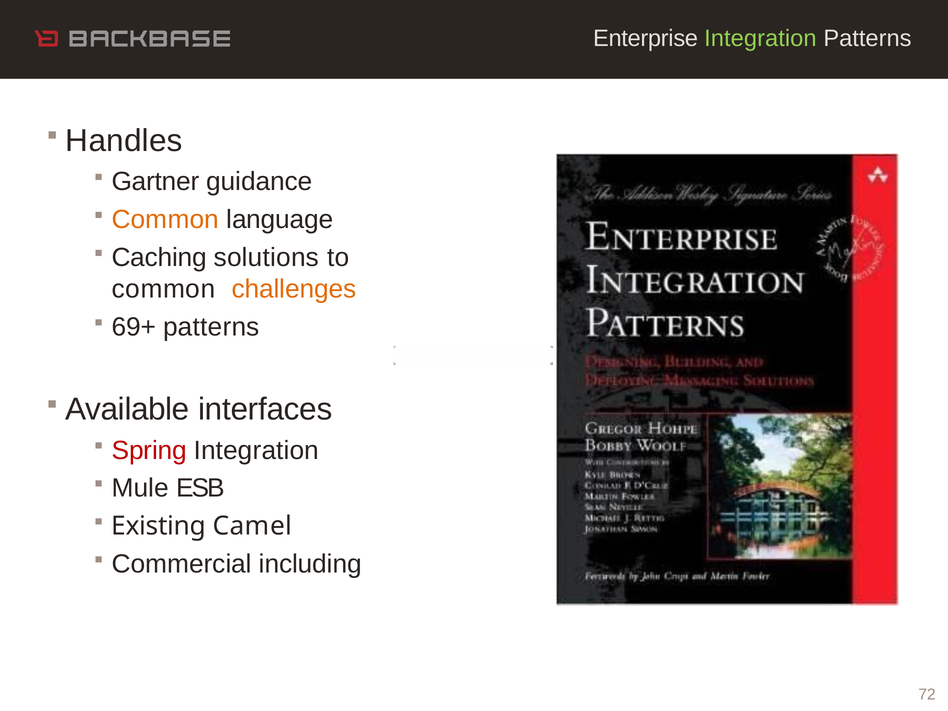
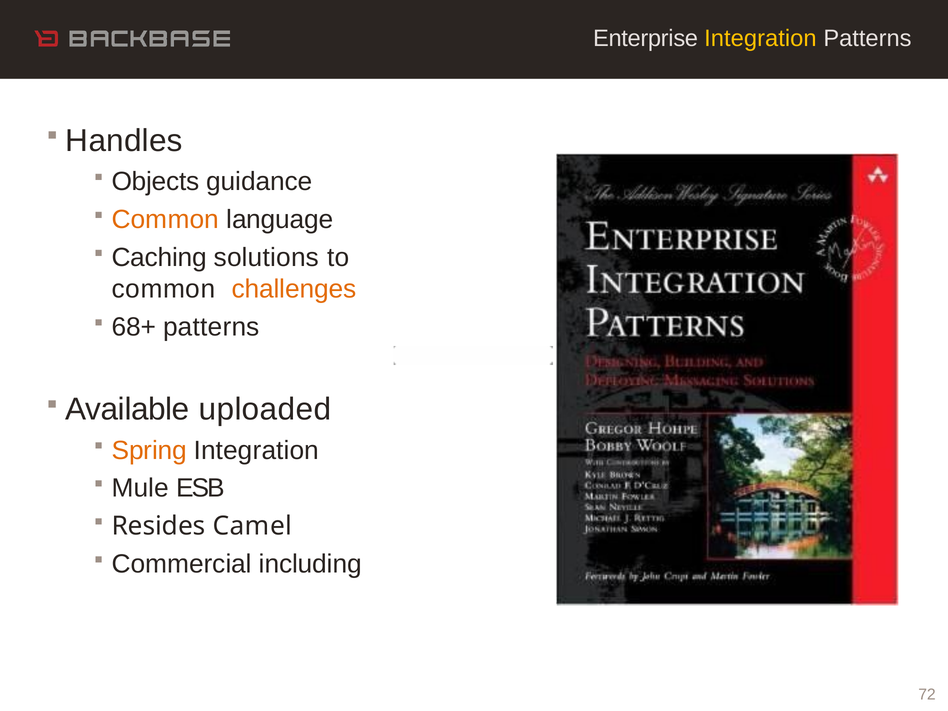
Integration at (760, 38) colour: light green -> yellow
Gartner: Gartner -> Objects
69+: 69+ -> 68+
interfaces: interfaces -> uploaded
Spring colour: red -> orange
Existing: Existing -> Resides
